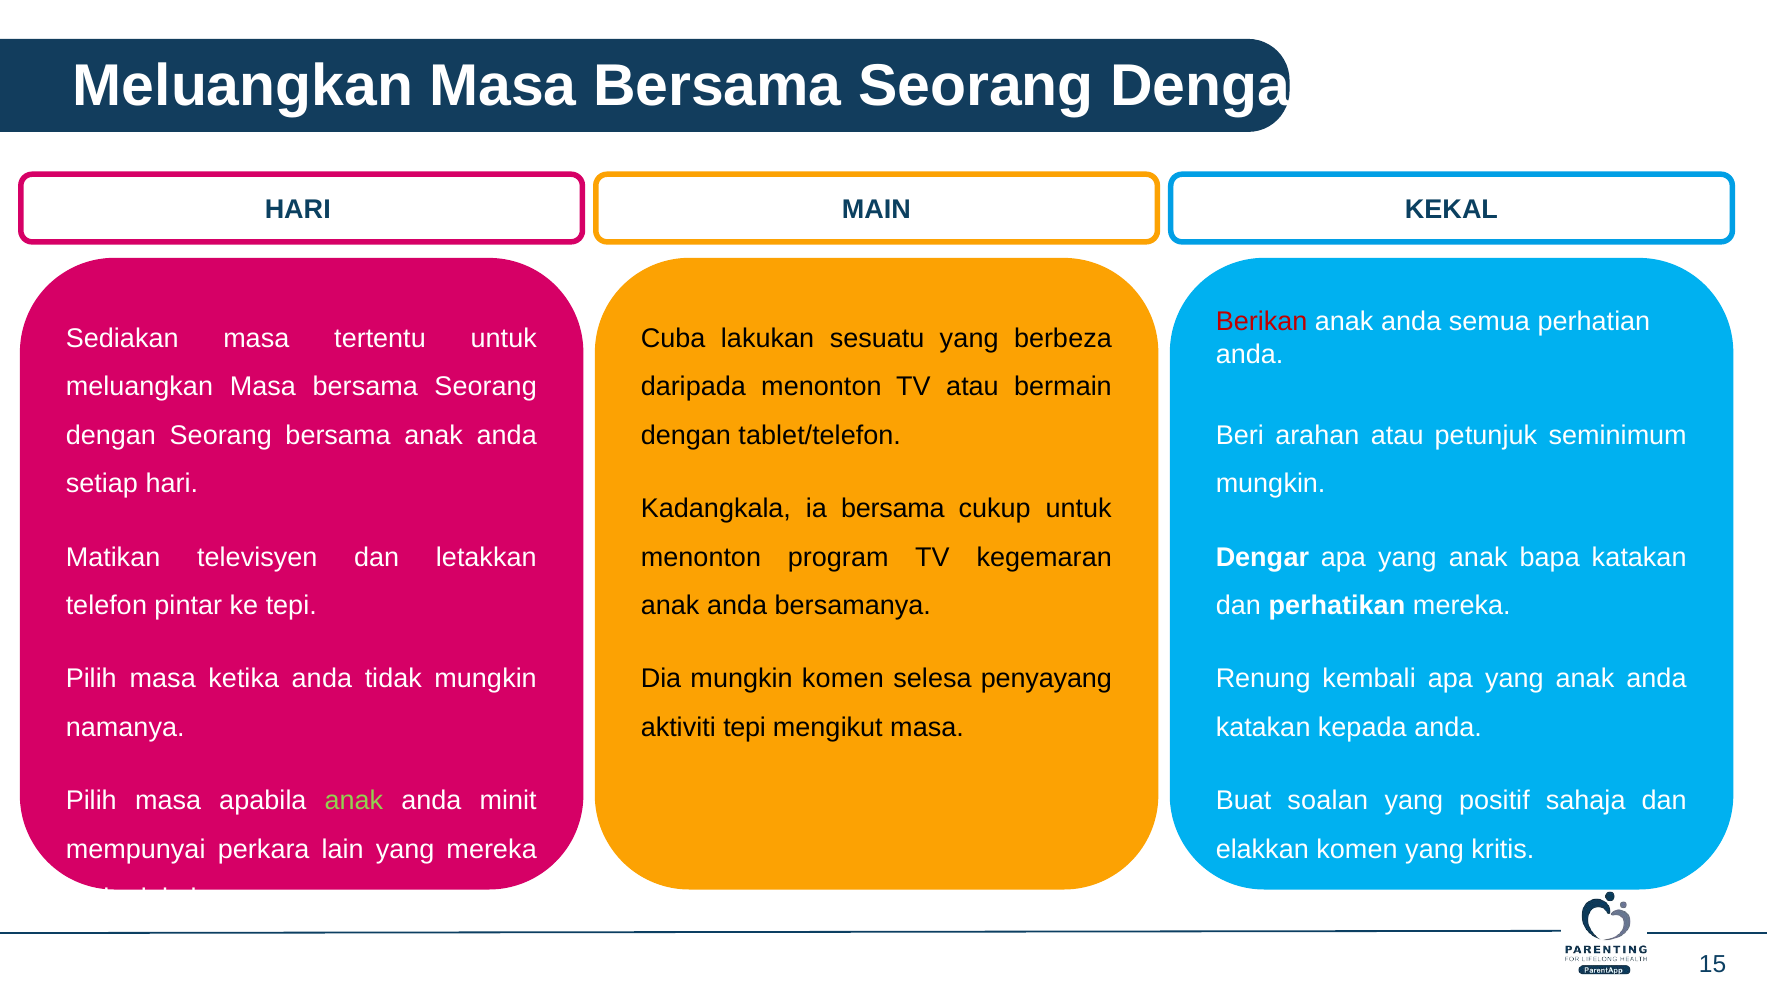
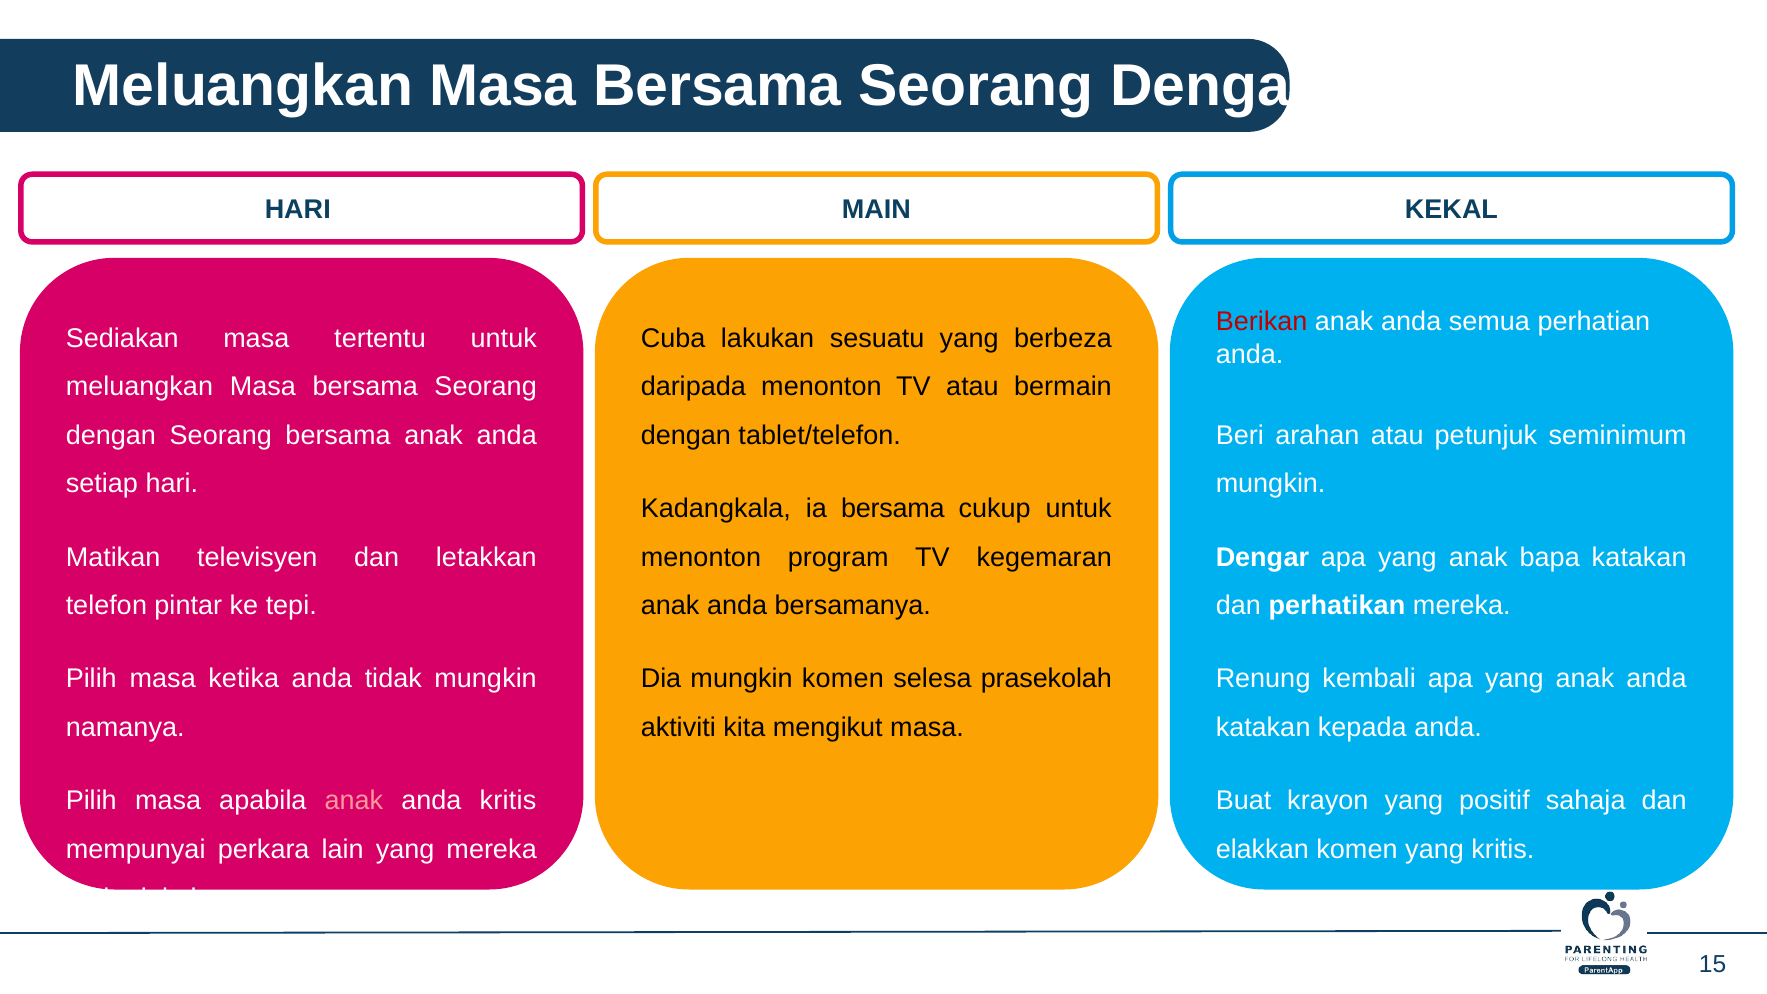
penyayang: penyayang -> prasekolah
aktiviti tepi: tepi -> kita
anak at (354, 801) colour: light green -> pink
anda minit: minit -> kritis
soalan: soalan -> krayon
